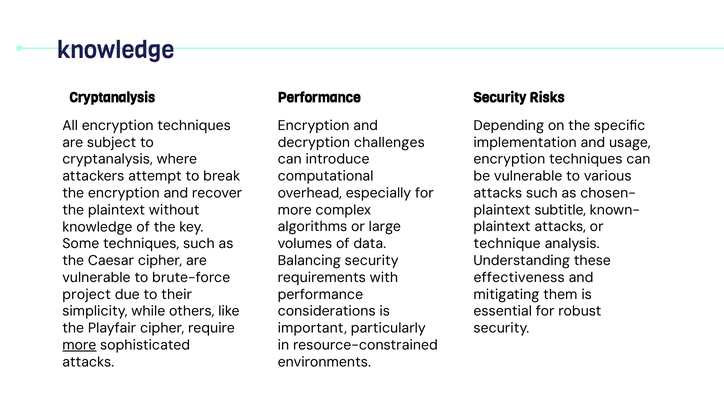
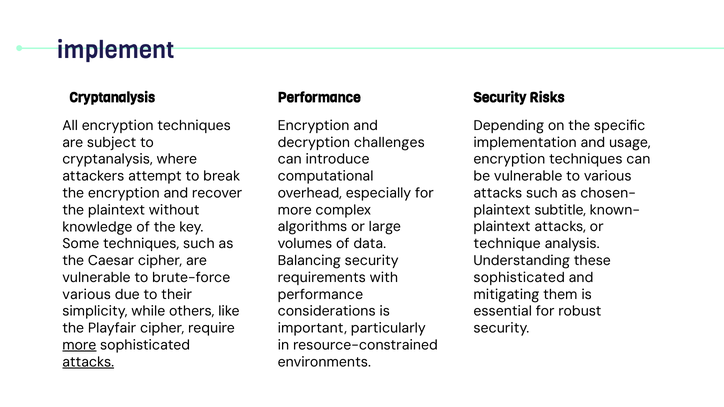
knowledge at (116, 50): knowledge -> implement
effectiveness at (519, 278): effectiveness -> sophisticated
project at (87, 295): project -> various
attacks at (88, 362) underline: none -> present
